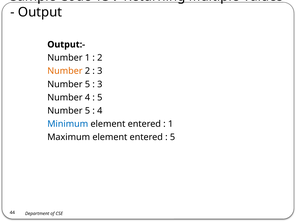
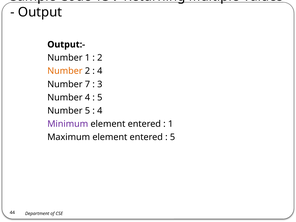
3 at (100, 71): 3 -> 4
5 at (87, 84): 5 -> 7
Minimum colour: blue -> purple
